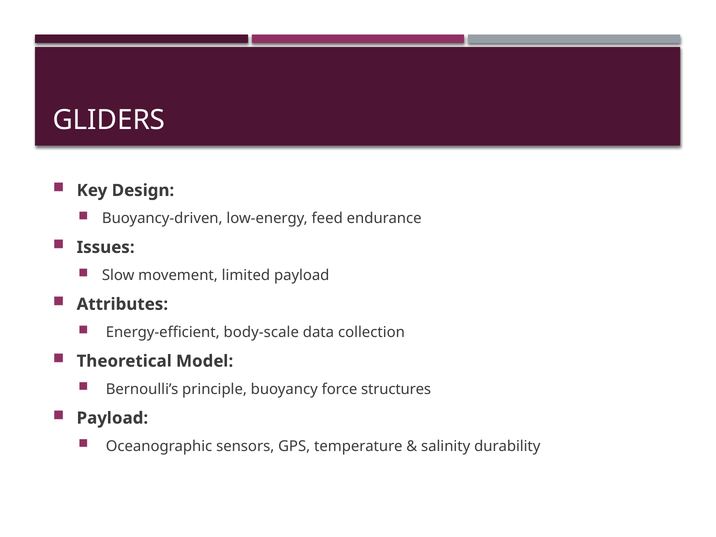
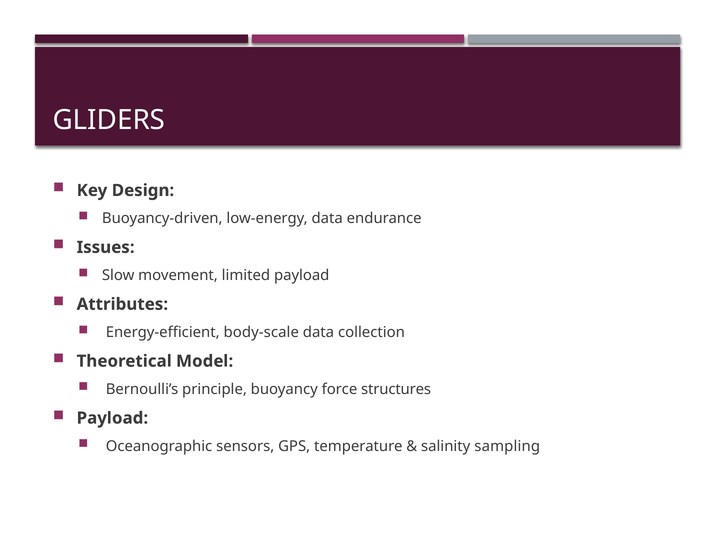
low-energy feed: feed -> data
durability: durability -> sampling
